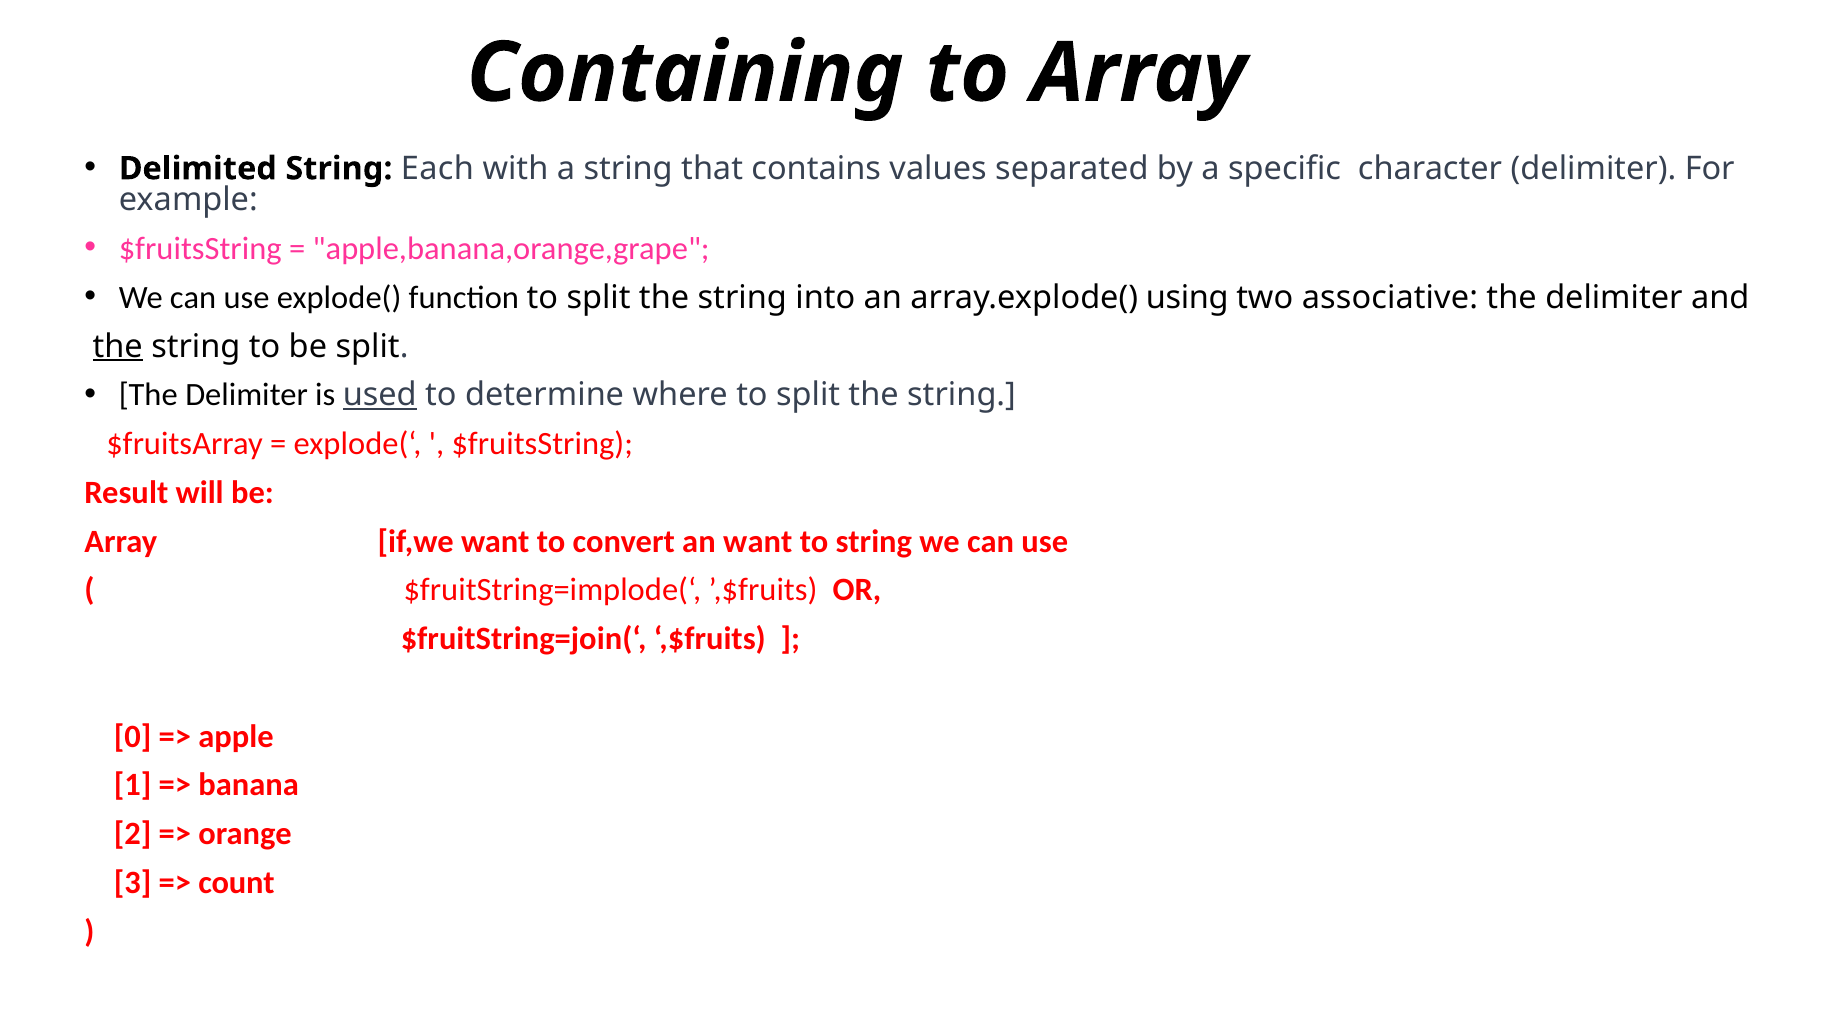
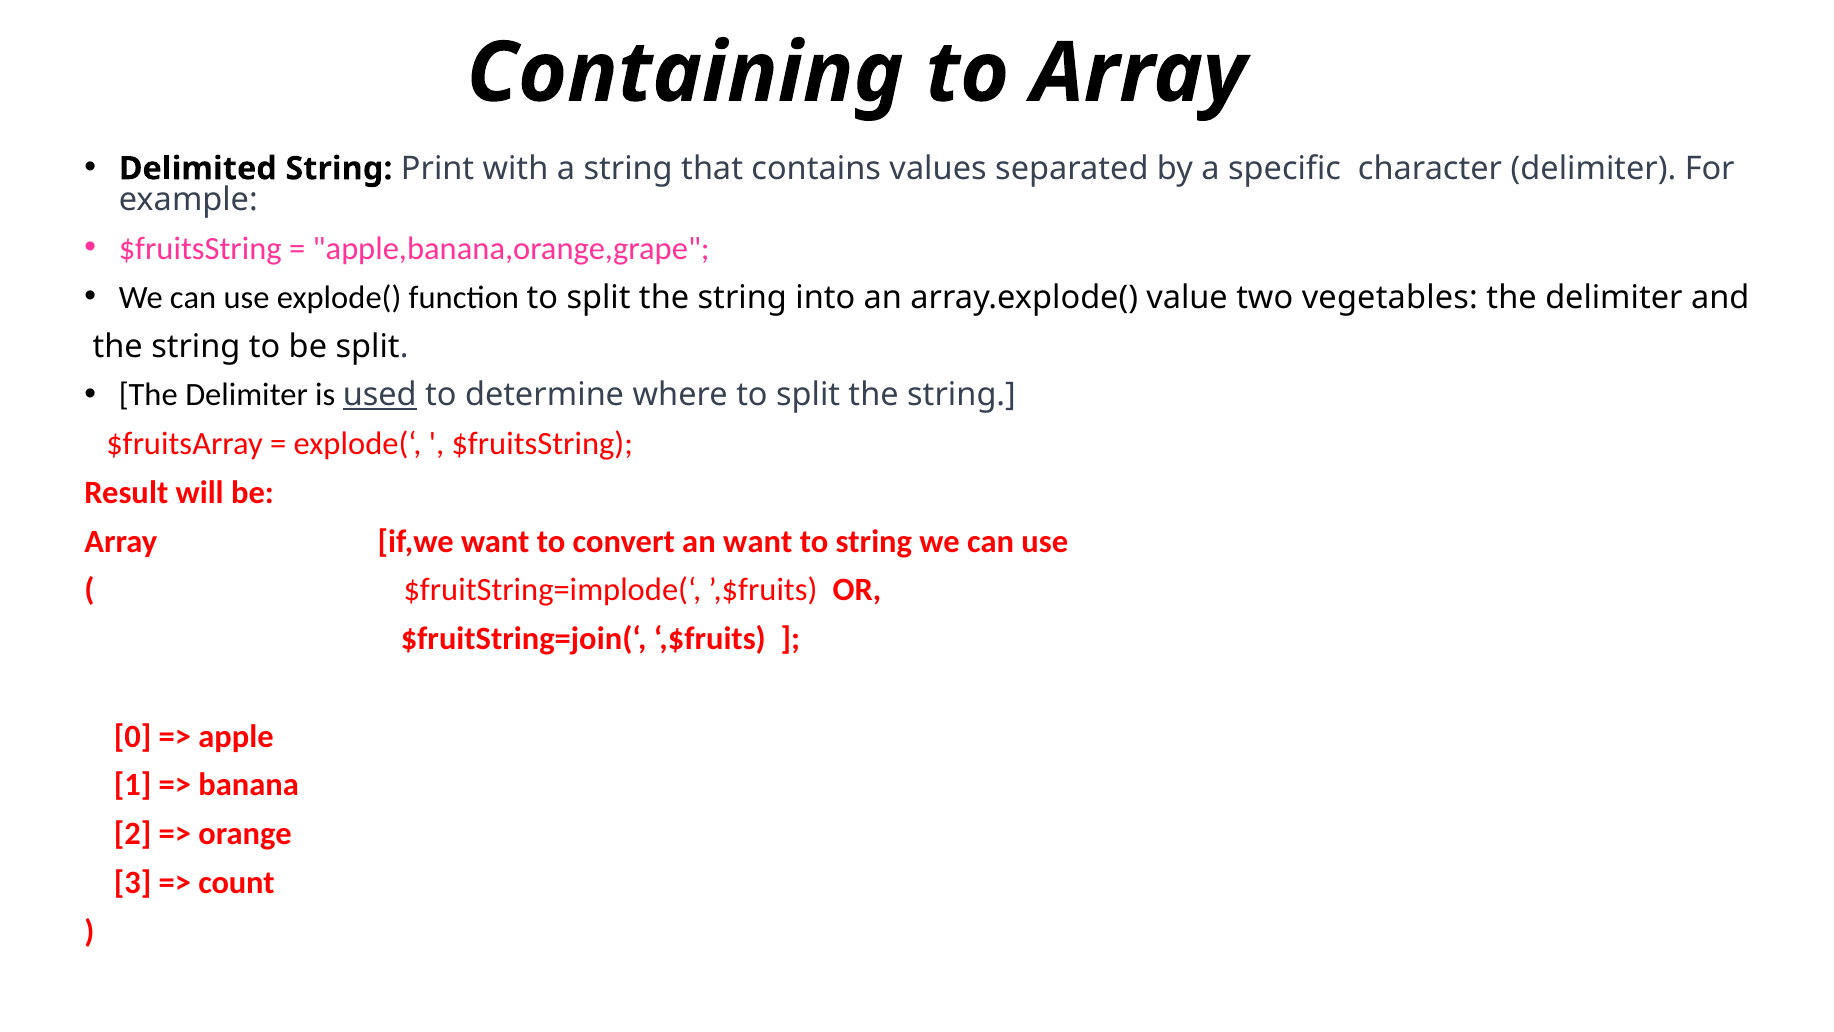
Each: Each -> Print
using: using -> value
associative: associative -> vegetables
the at (118, 346) underline: present -> none
